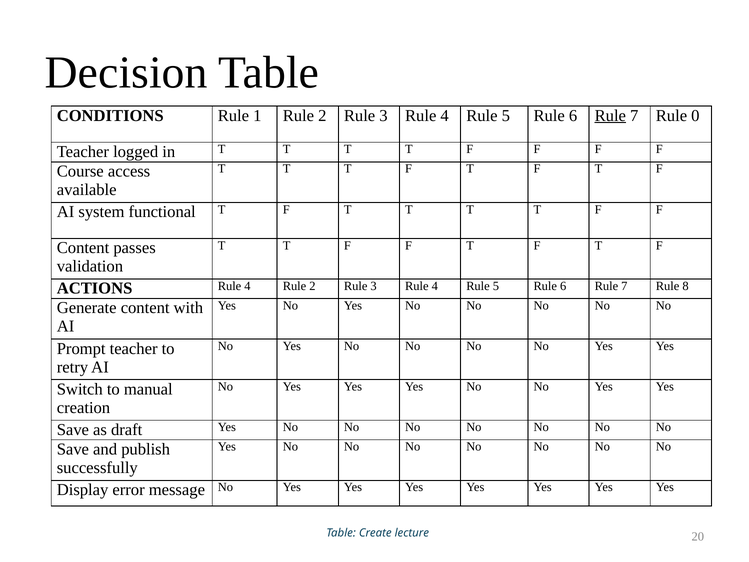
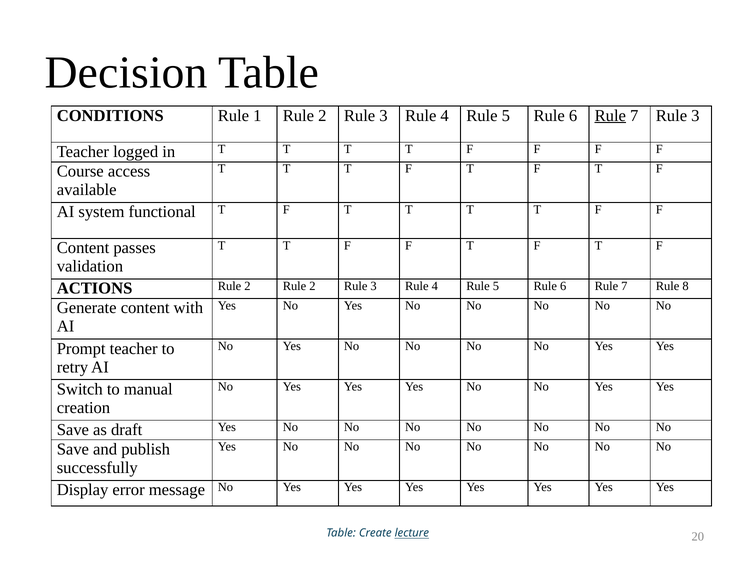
7 Rule 0: 0 -> 3
ACTIONS Rule 4: 4 -> 2
lecture underline: none -> present
